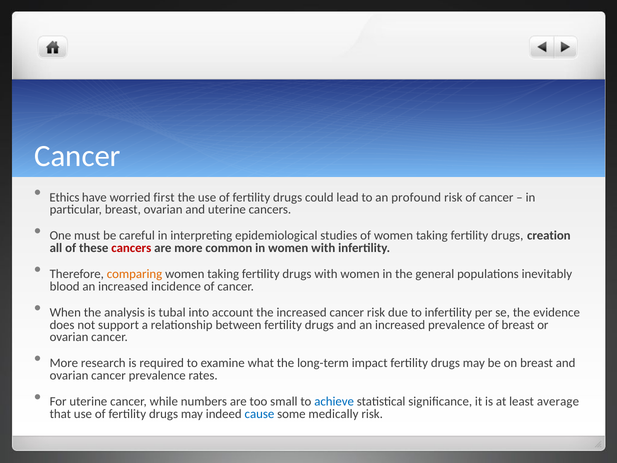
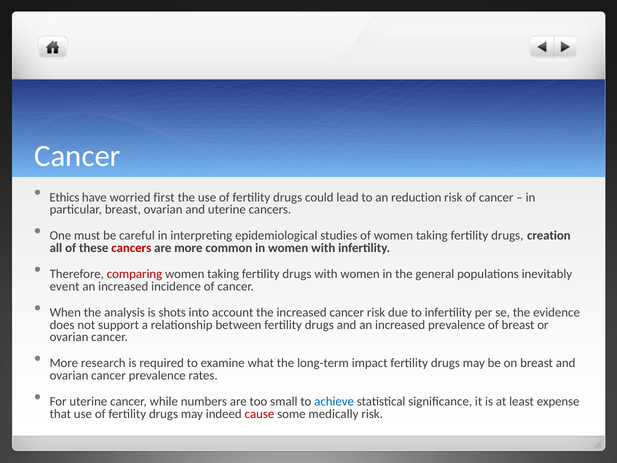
profound: profound -> reduction
comparing colour: orange -> red
blood: blood -> event
tubal: tubal -> shots
average: average -> expense
cause colour: blue -> red
